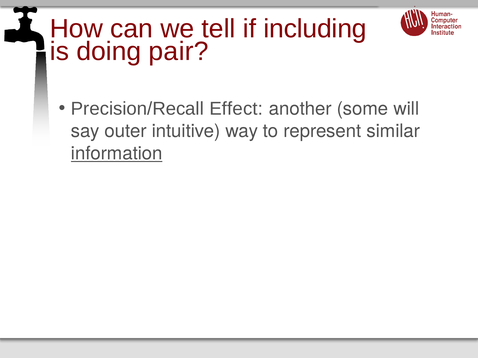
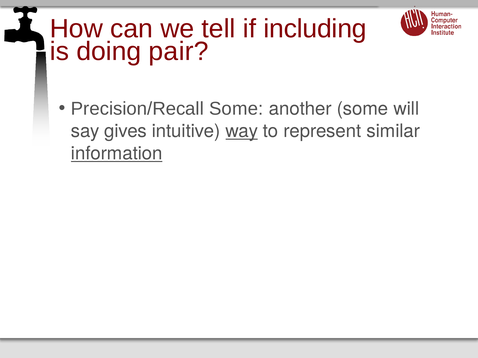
Precision/Recall Effect: Effect -> Some
outer: outer -> gives
way underline: none -> present
